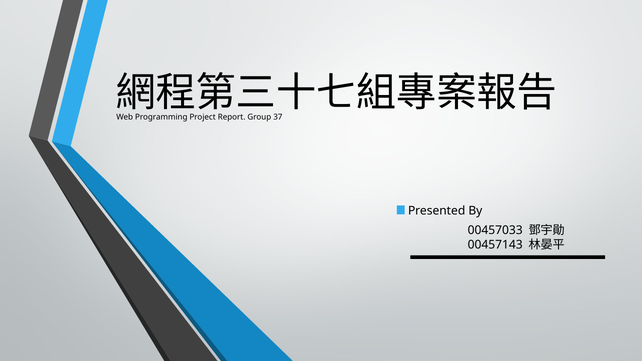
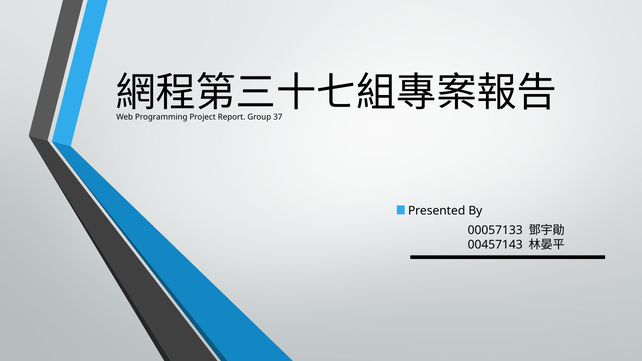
00457033: 00457033 -> 00057133
